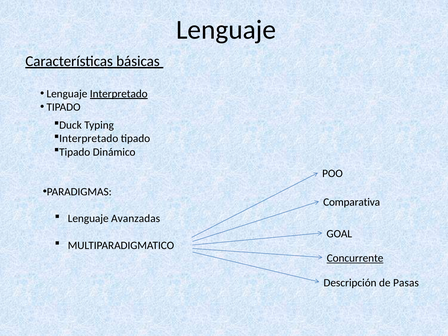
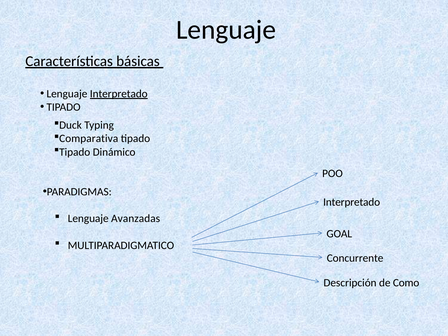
Interpretado at (89, 139): Interpretado -> Comparativa
Comparativa at (352, 202): Comparativa -> Interpretado
Concurrente underline: present -> none
Pasas: Pasas -> Como
